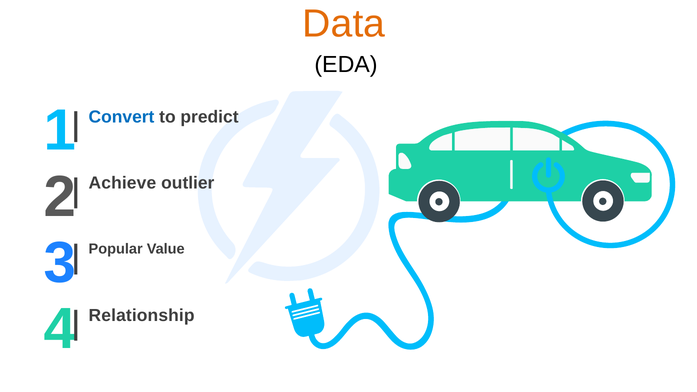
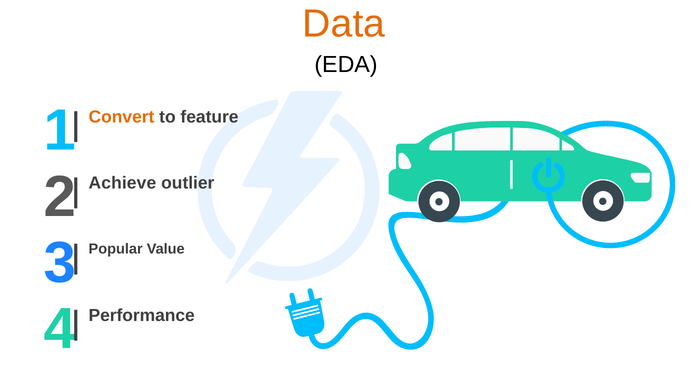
Convert colour: blue -> orange
predict: predict -> feature
Relationship: Relationship -> Performance
